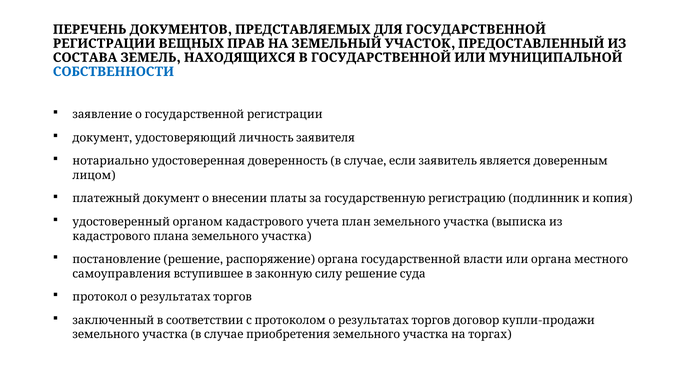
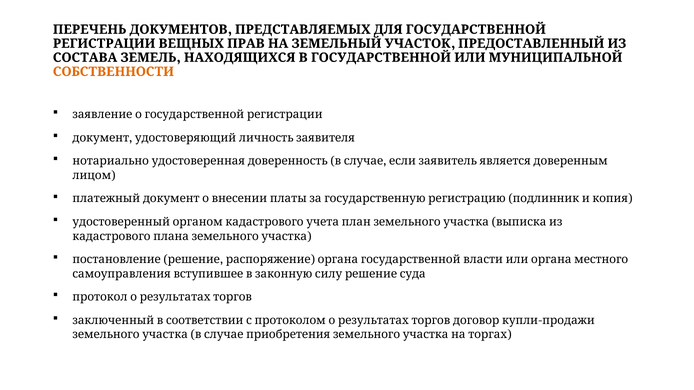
СОБСТВЕННОСТИ colour: blue -> orange
